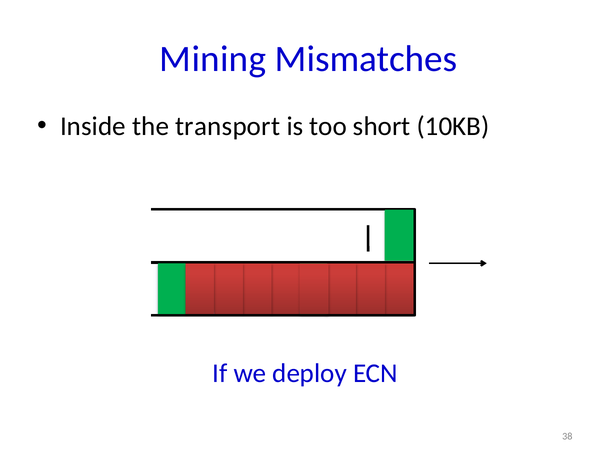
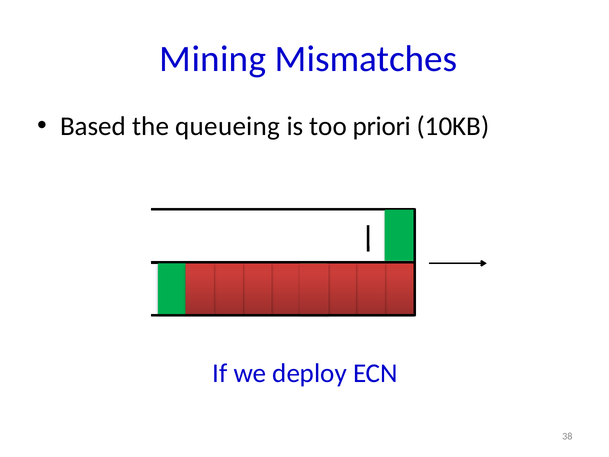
Inside: Inside -> Based
transport: transport -> queueing
short: short -> priori
